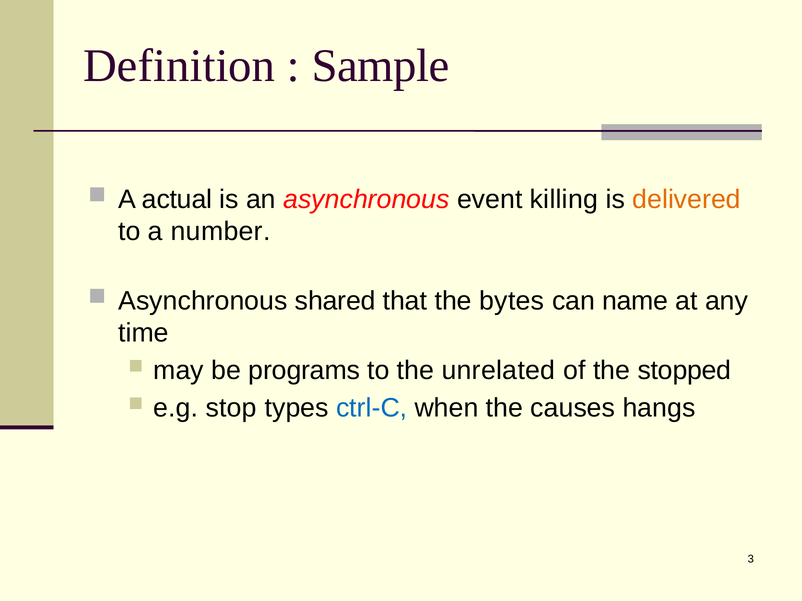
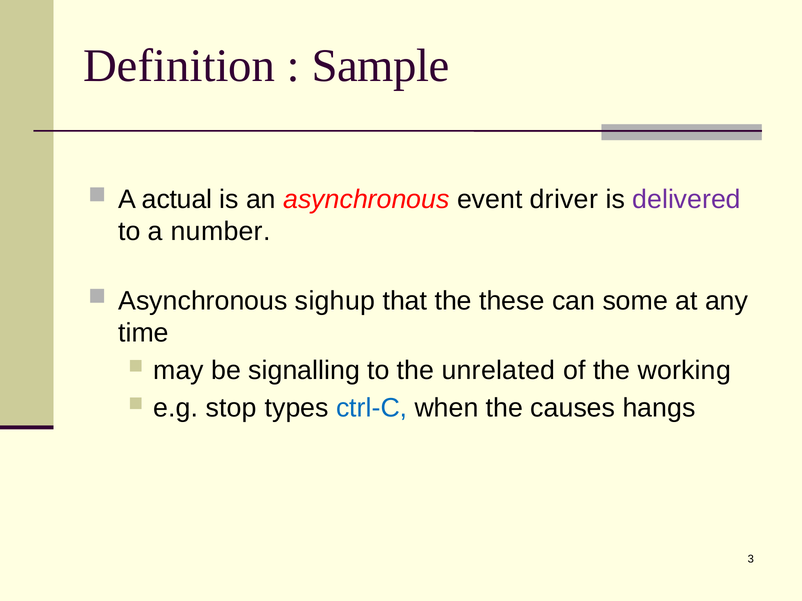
killing: killing -> driver
delivered colour: orange -> purple
shared: shared -> sighup
bytes: bytes -> these
name: name -> some
programs: programs -> signalling
stopped: stopped -> working
